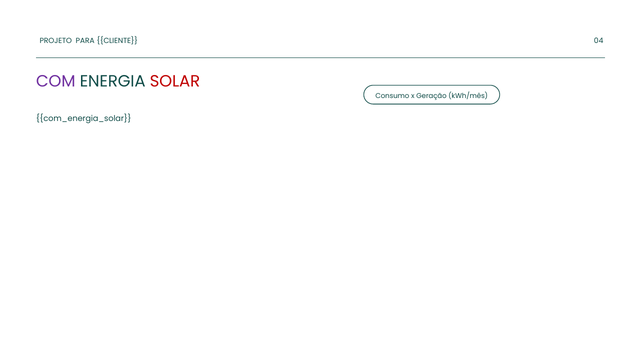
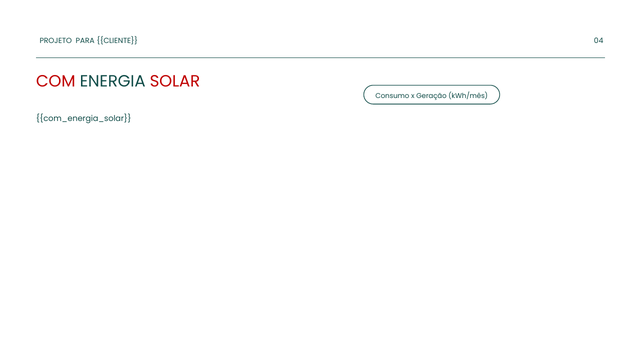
COM colour: purple -> red
